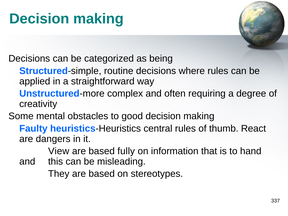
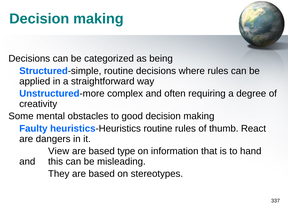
heuristics-Heuristics central: central -> routine
fully: fully -> type
